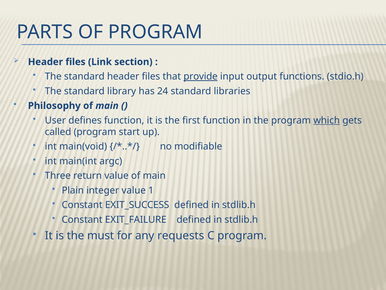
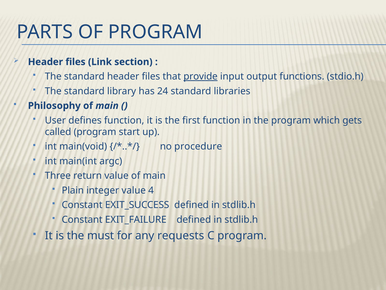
which underline: present -> none
modifiable: modifiable -> procedure
1: 1 -> 4
